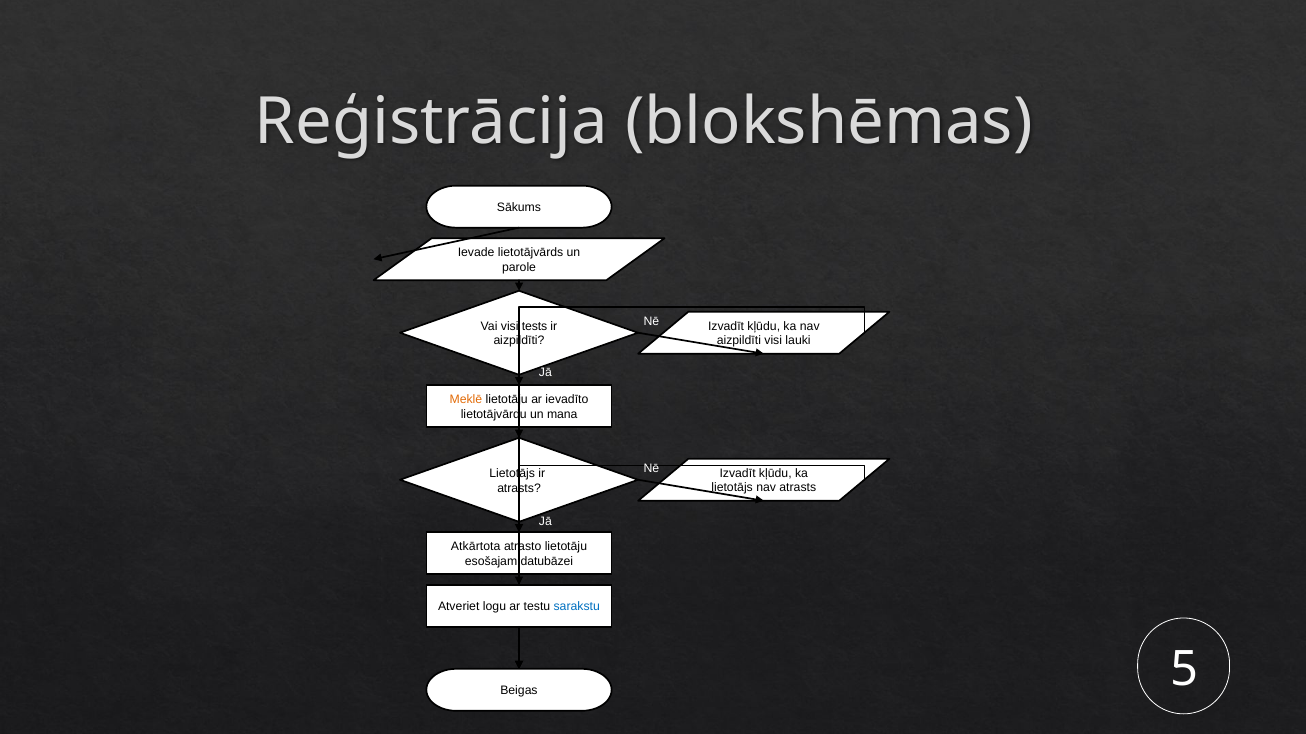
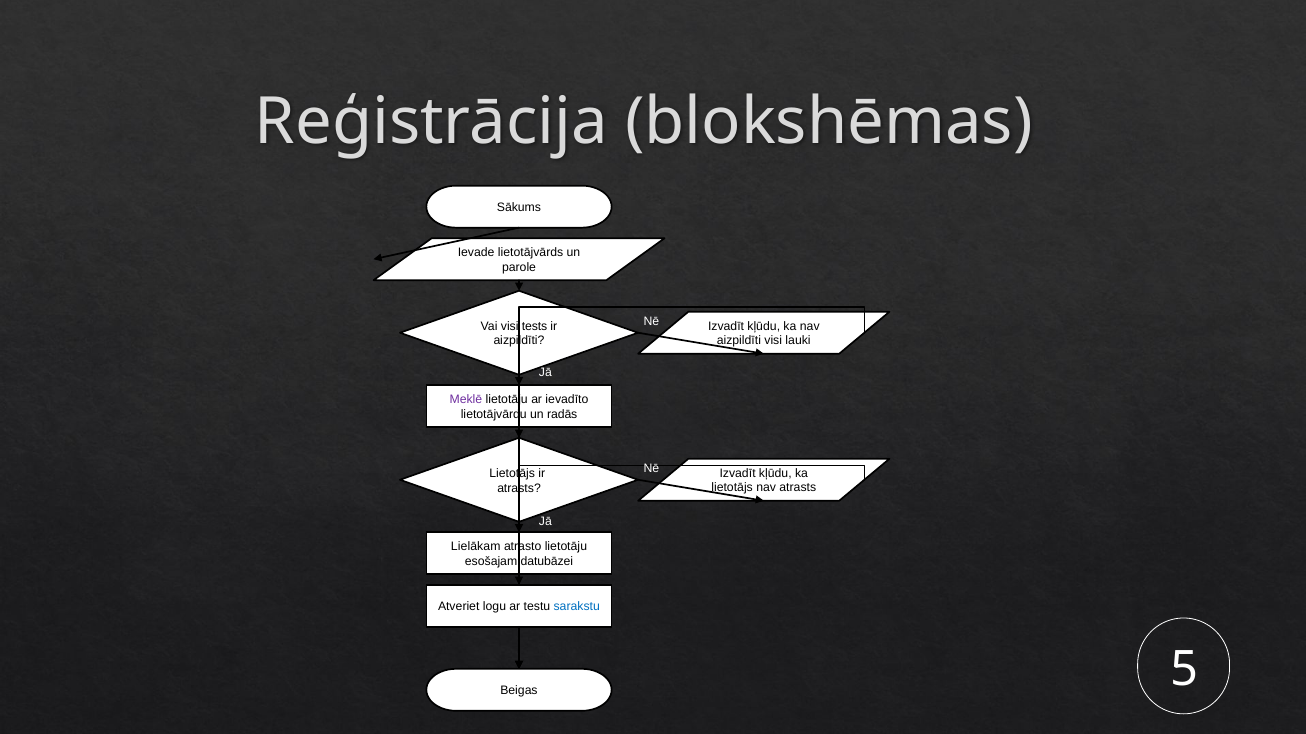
Meklē colour: orange -> purple
mana: mana -> radās
Atkārtota: Atkārtota -> Lielākam
